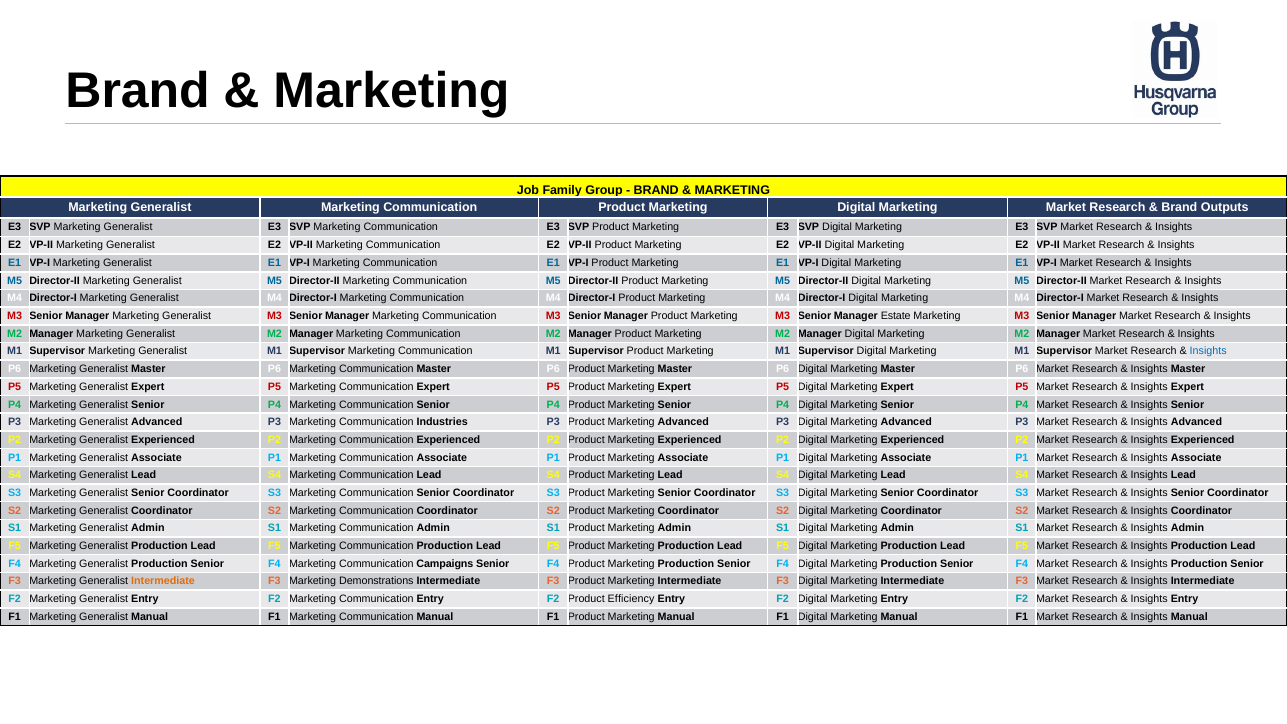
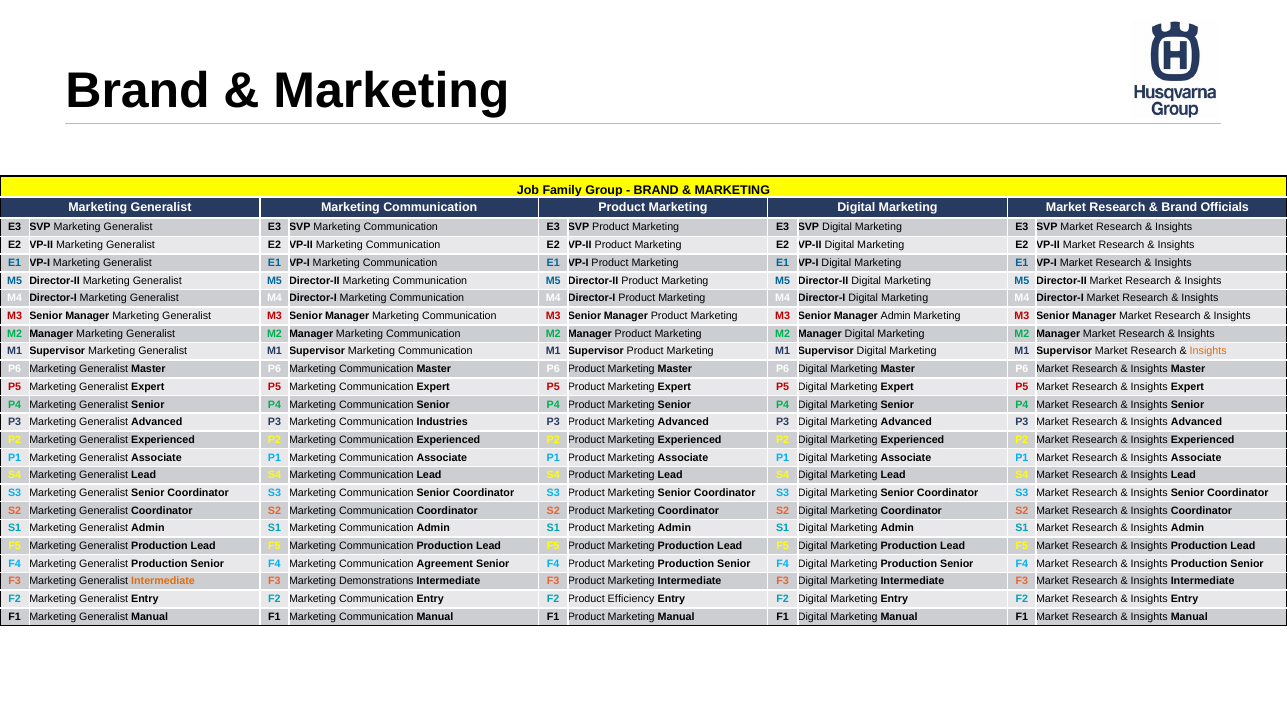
Outputs: Outputs -> Officials
Manager Estate: Estate -> Admin
Insights at (1208, 351) colour: blue -> orange
Campaigns: Campaigns -> Agreement
